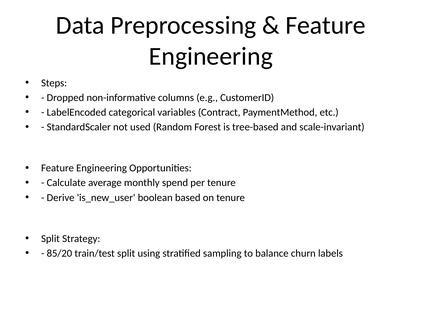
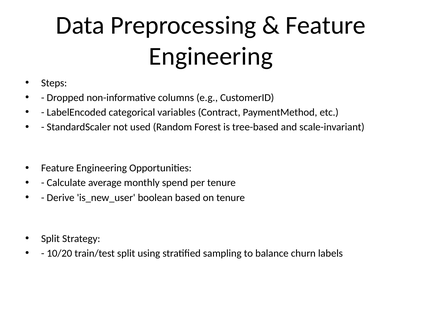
85/20: 85/20 -> 10/20
